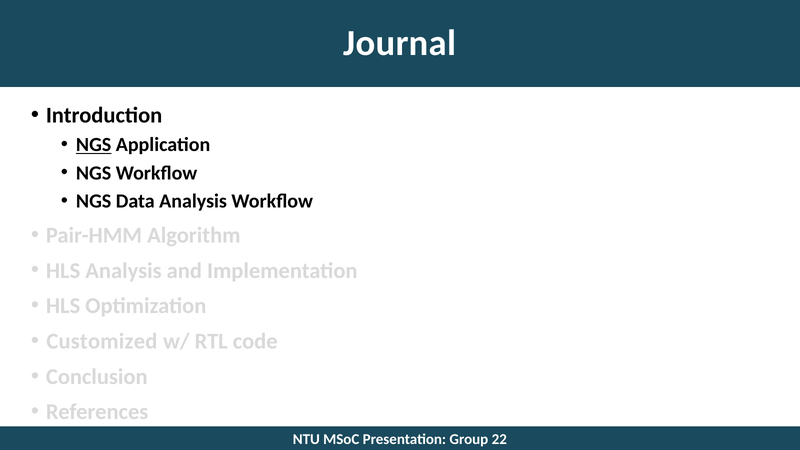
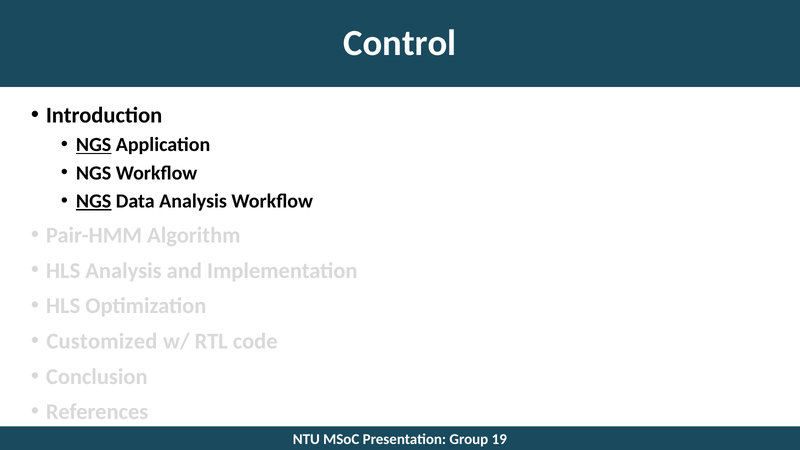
Journal: Journal -> Control
NGS at (94, 201) underline: none -> present
22: 22 -> 19
